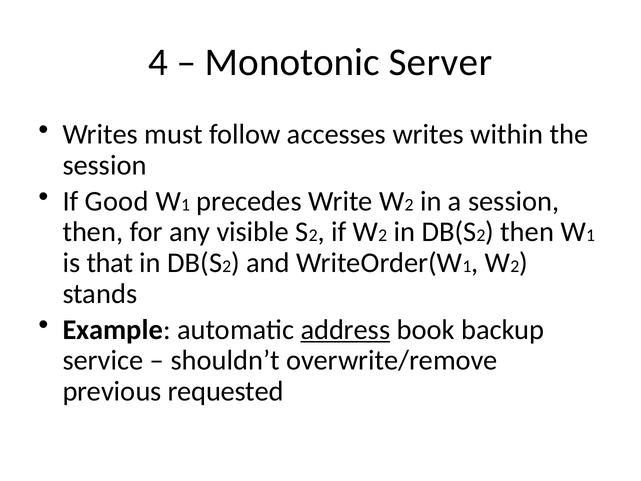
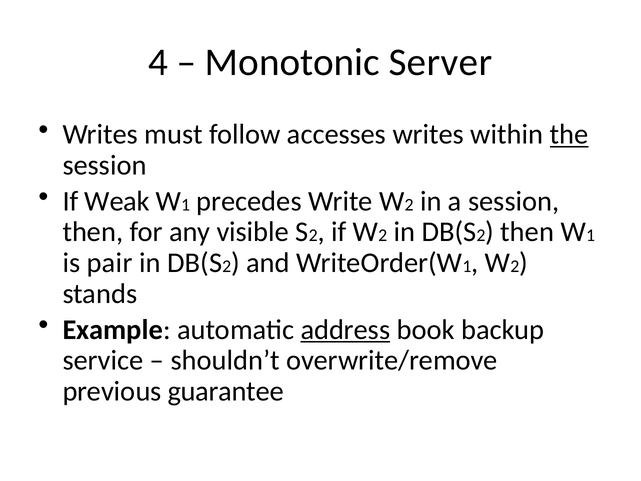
the underline: none -> present
Good: Good -> Weak
that: that -> pair
requested: requested -> guarantee
